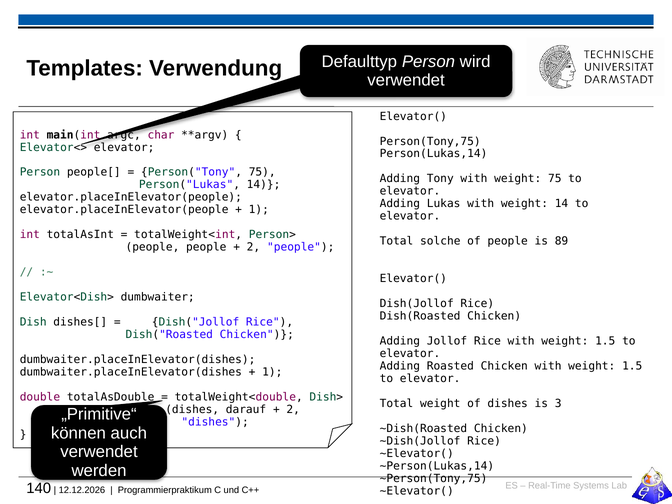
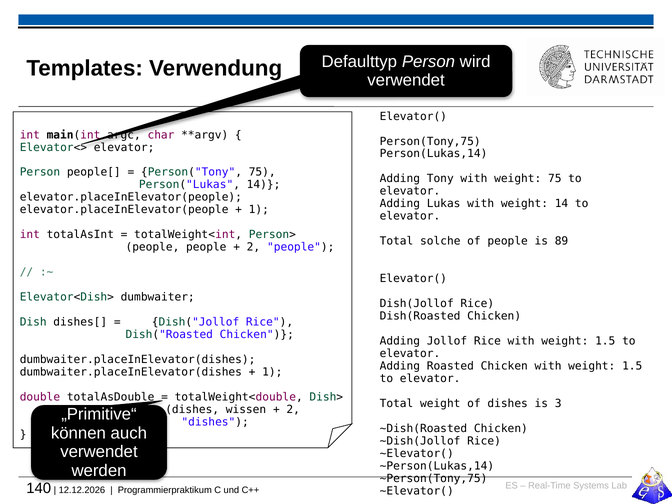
darauf: darauf -> wissen
